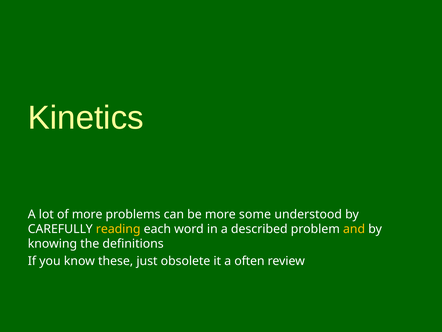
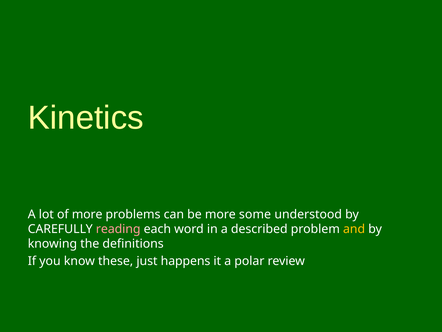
reading colour: yellow -> pink
obsolete: obsolete -> happens
often: often -> polar
